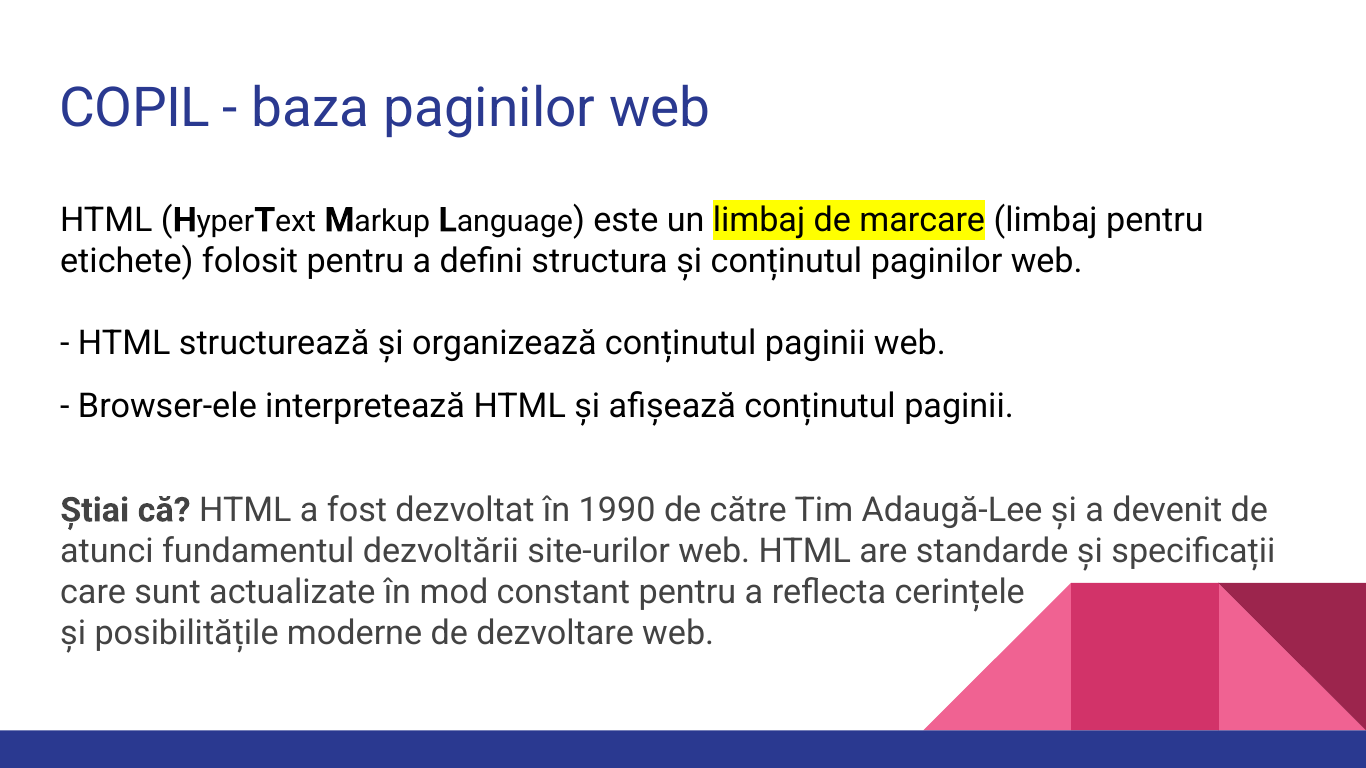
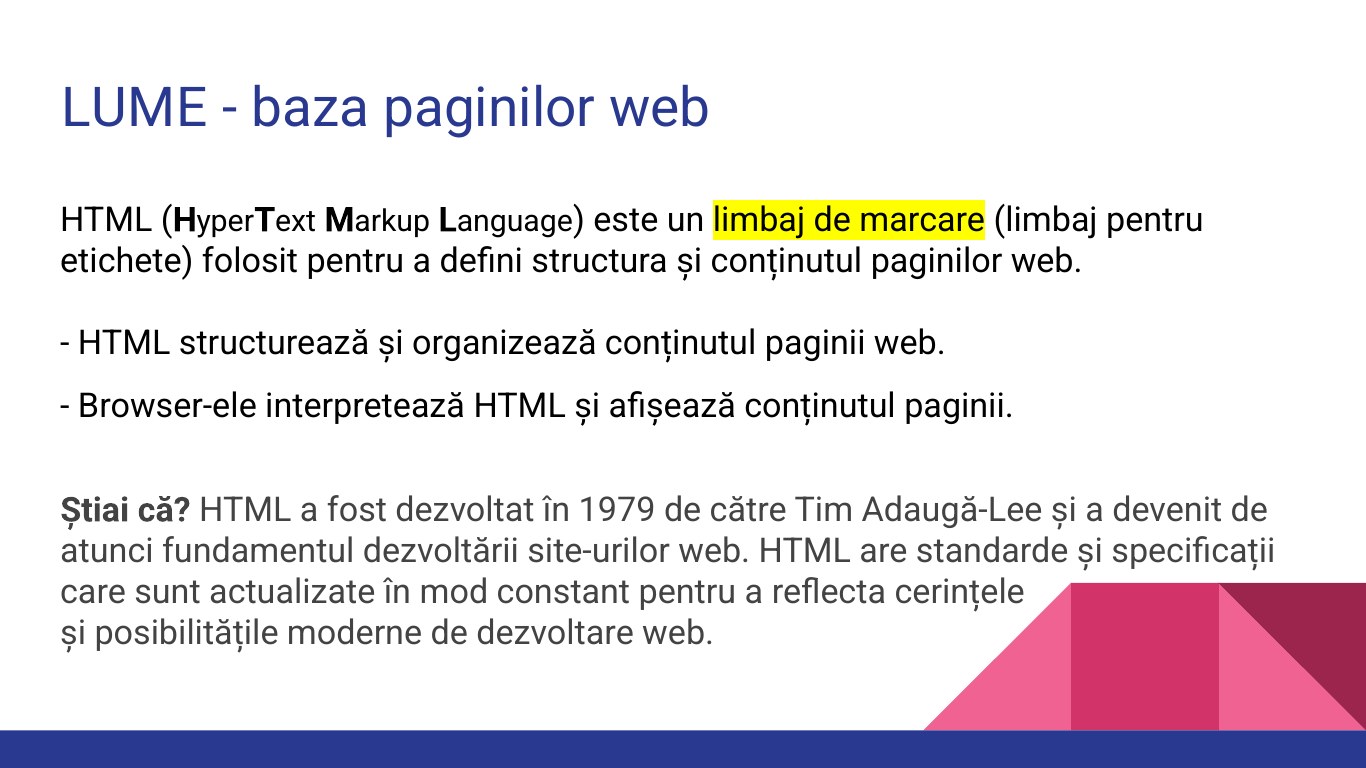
COPIL: COPIL -> LUME
1990: 1990 -> 1979
